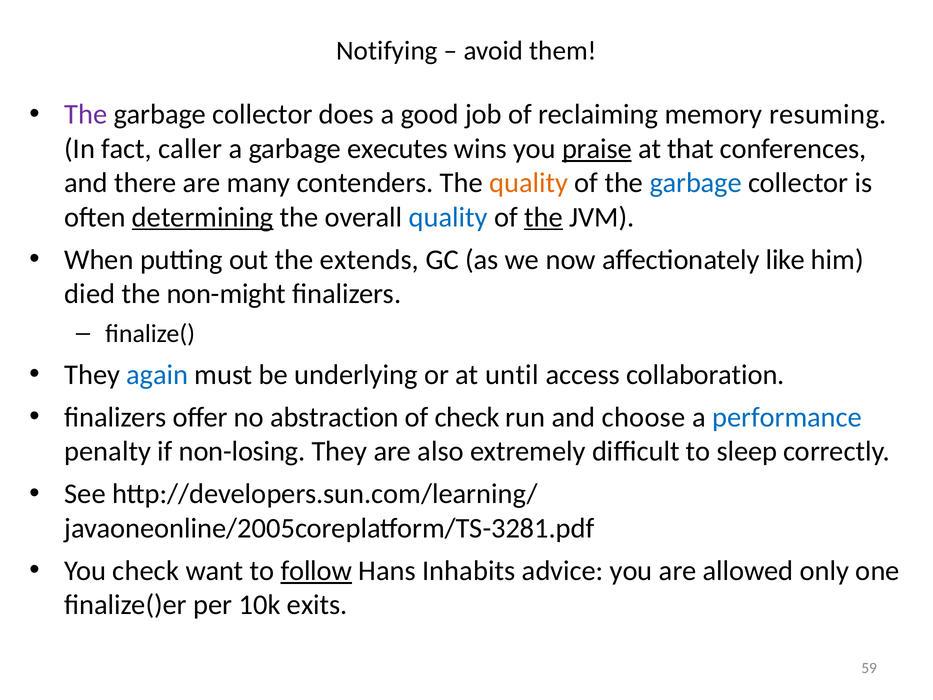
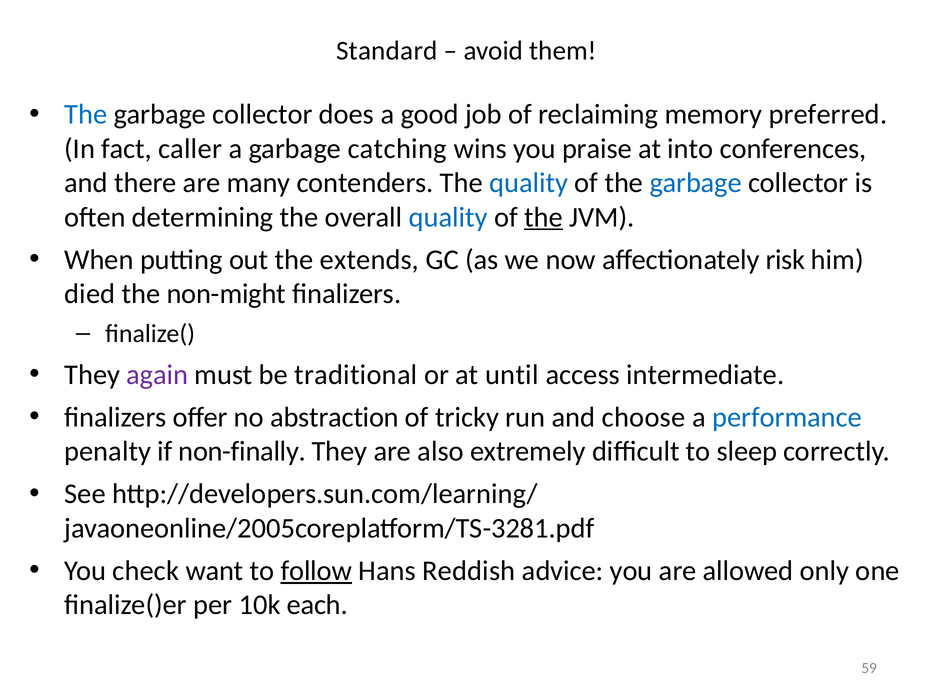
Notifying: Notifying -> Standard
The at (86, 114) colour: purple -> blue
resuming: resuming -> preferred
executes: executes -> catching
praise underline: present -> none
that: that -> into
quality at (529, 183) colour: orange -> blue
determining underline: present -> none
like: like -> risk
again colour: blue -> purple
underlying: underlying -> traditional
collaboration: collaboration -> intermediate
of check: check -> tricky
non-losing: non-losing -> non-finally
Inhabits: Inhabits -> Reddish
exits: exits -> each
